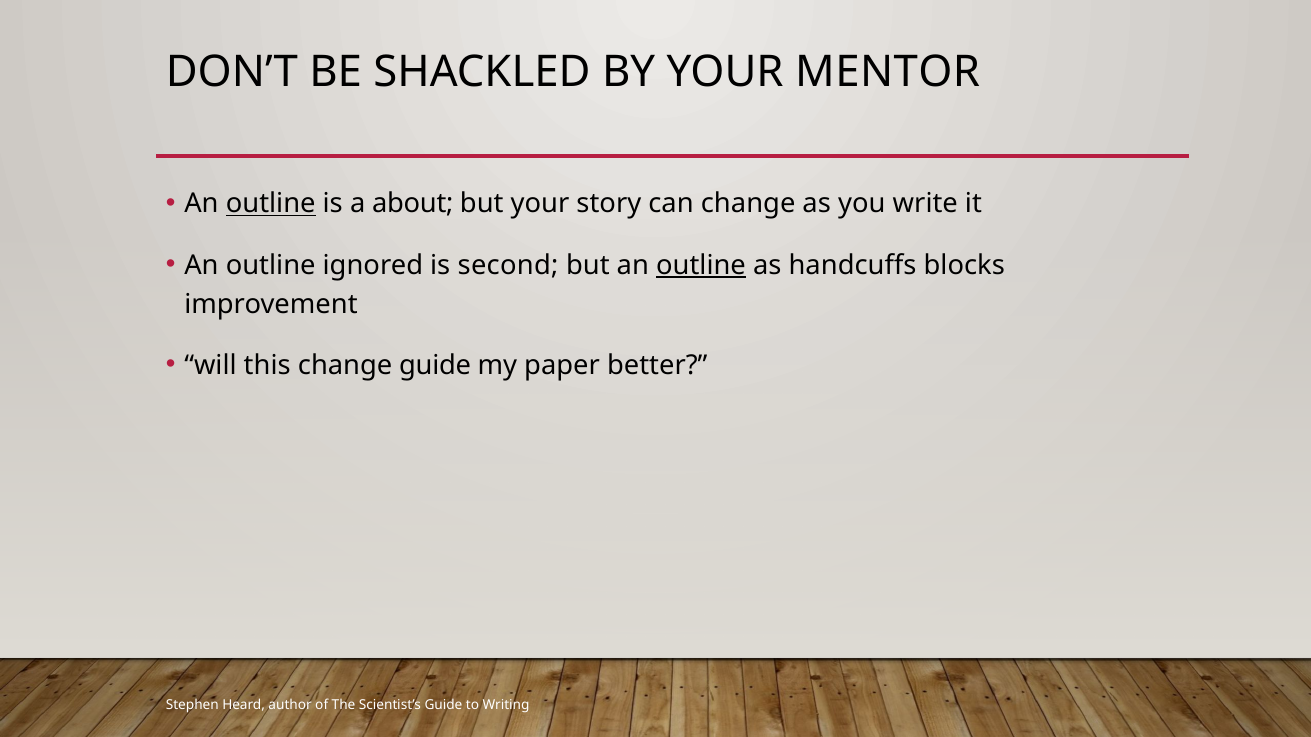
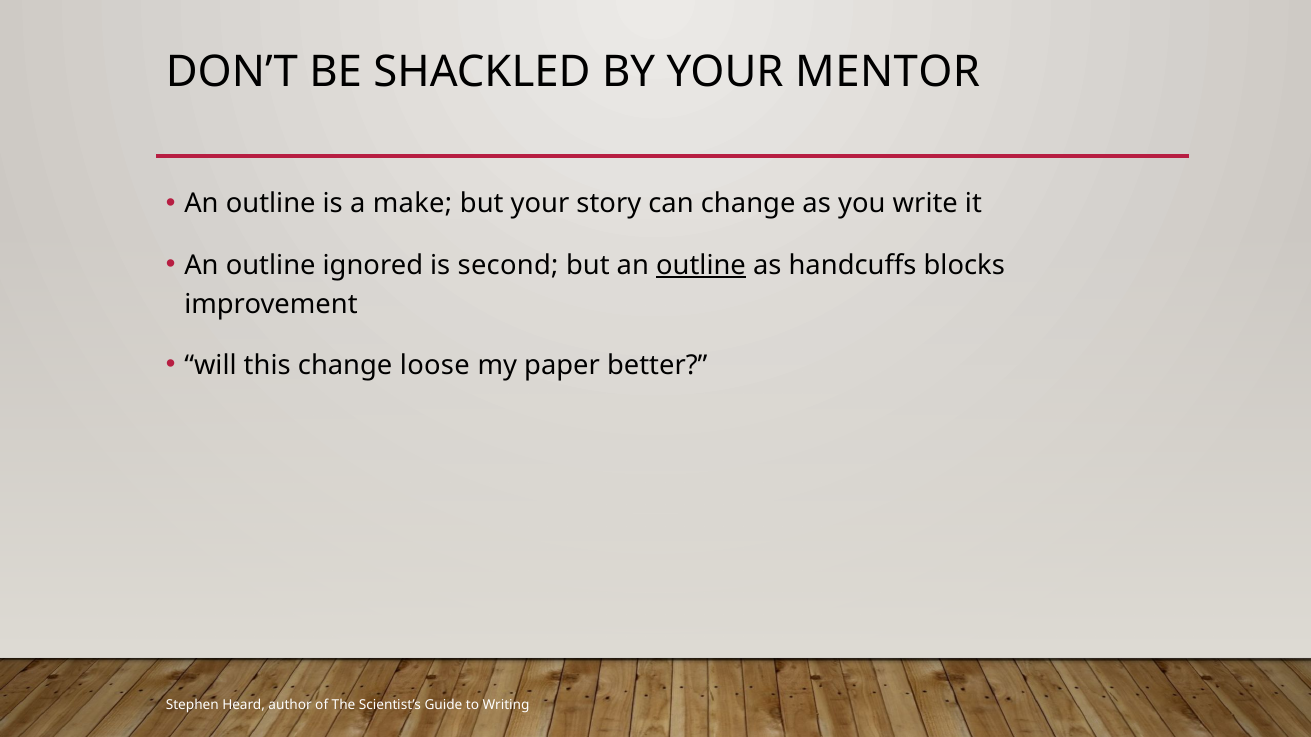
outline at (271, 204) underline: present -> none
about: about -> make
change guide: guide -> loose
